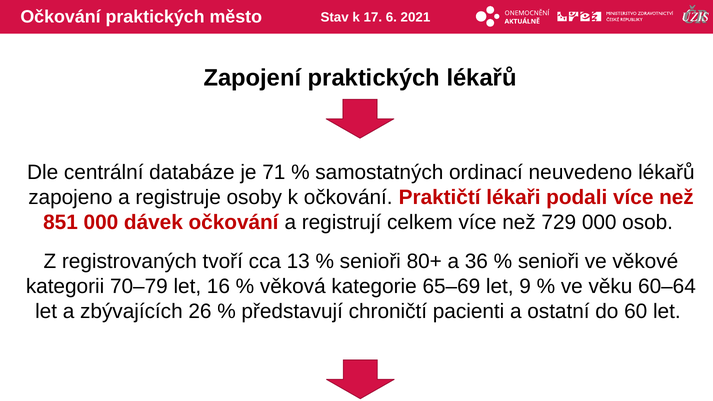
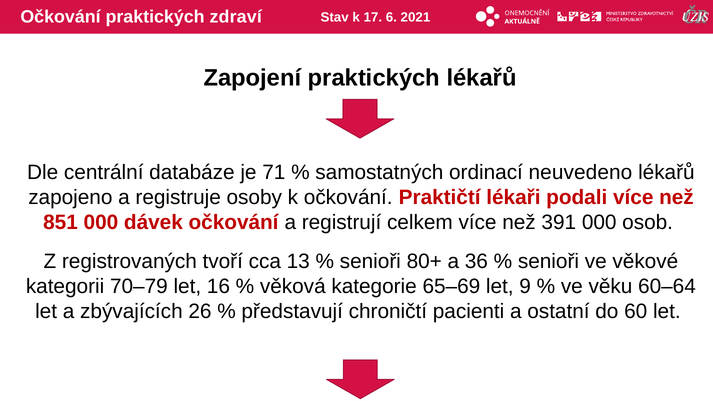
město: město -> zdraví
729: 729 -> 391
